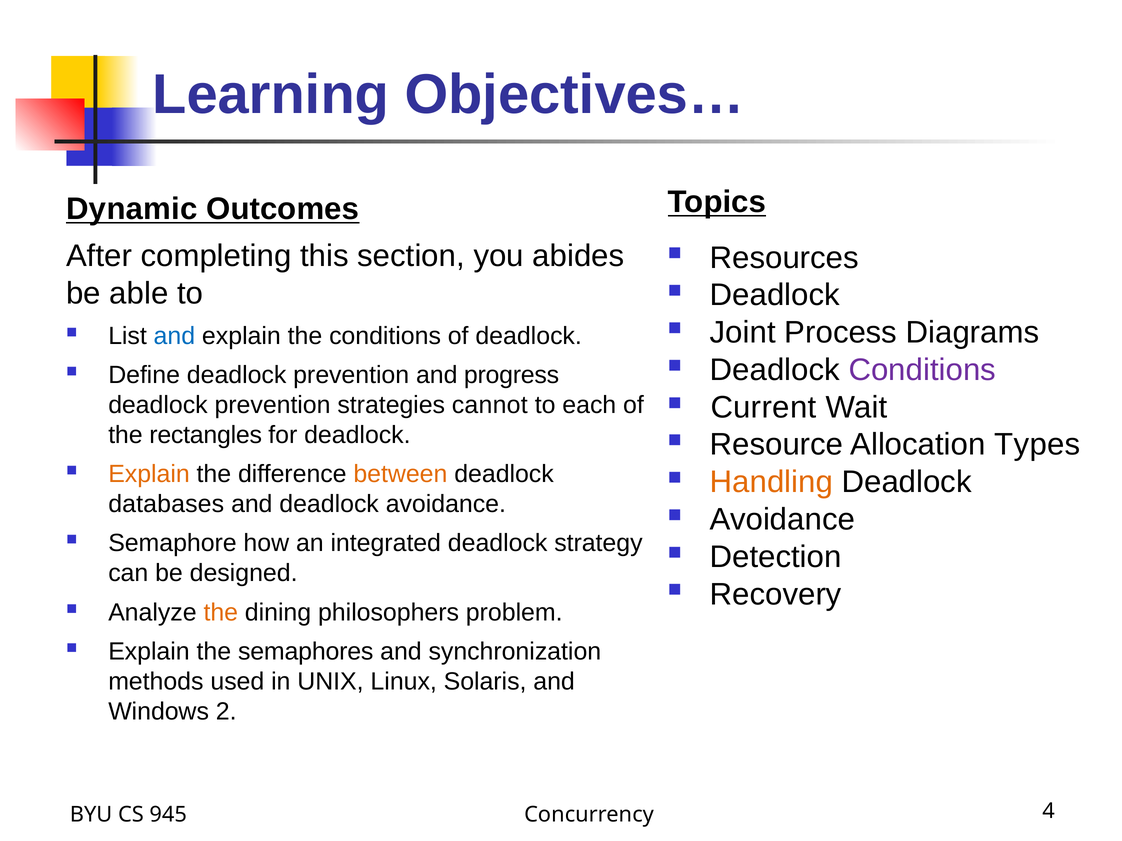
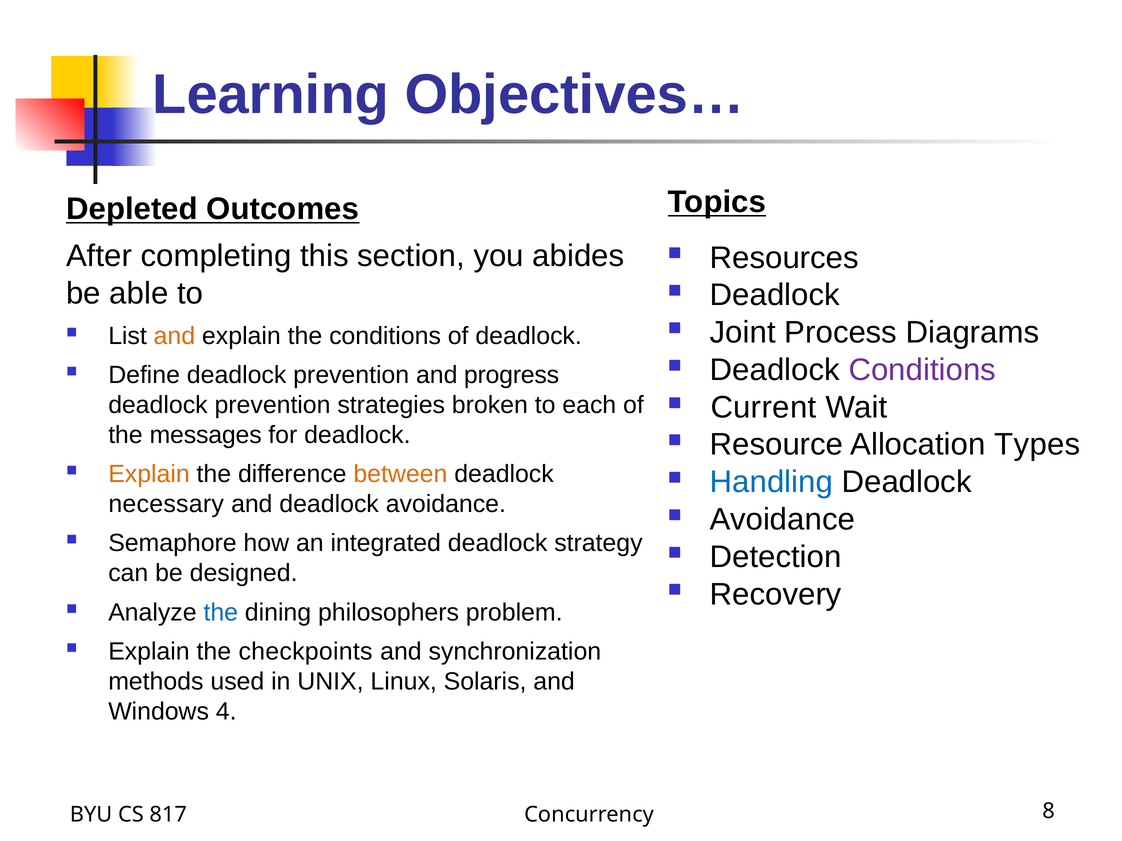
Dynamic: Dynamic -> Depleted
and at (174, 336) colour: blue -> orange
cannot: cannot -> broken
rectangles: rectangles -> messages
Handling colour: orange -> blue
databases: databases -> necessary
the at (221, 613) colour: orange -> blue
semaphores: semaphores -> checkpoints
2: 2 -> 4
945: 945 -> 817
4: 4 -> 8
